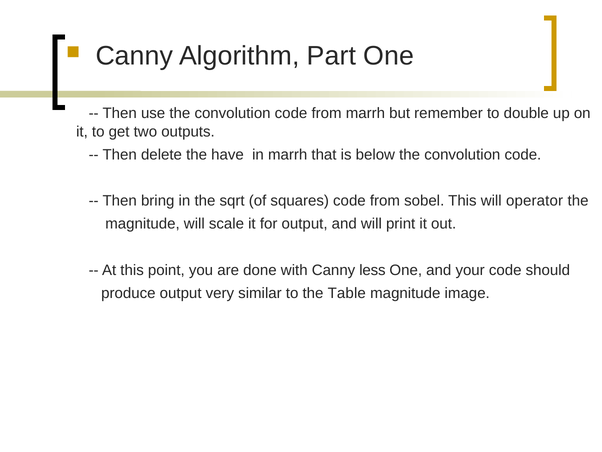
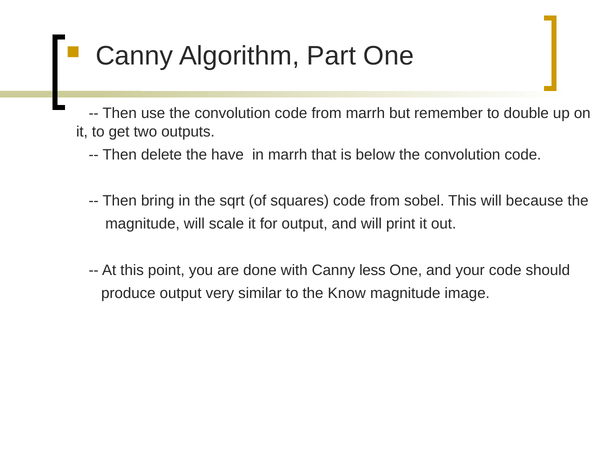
operator: operator -> because
Table: Table -> Know
